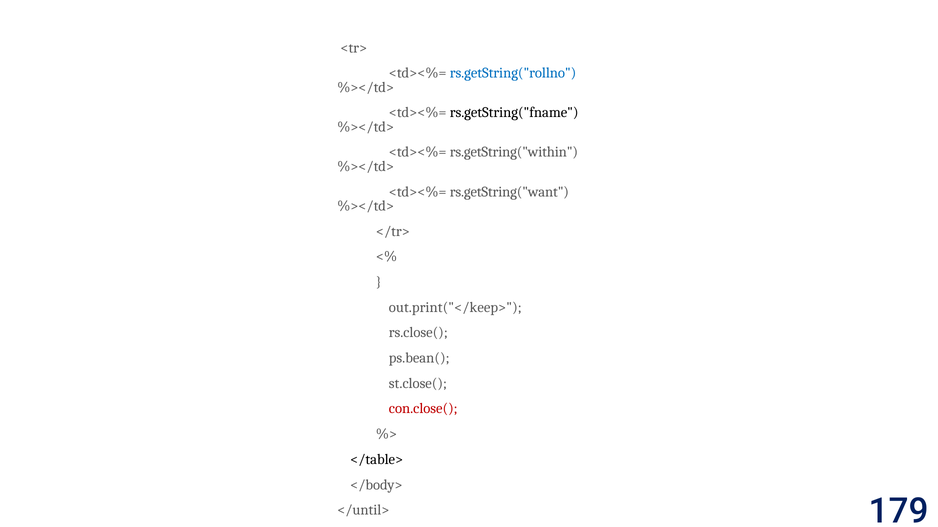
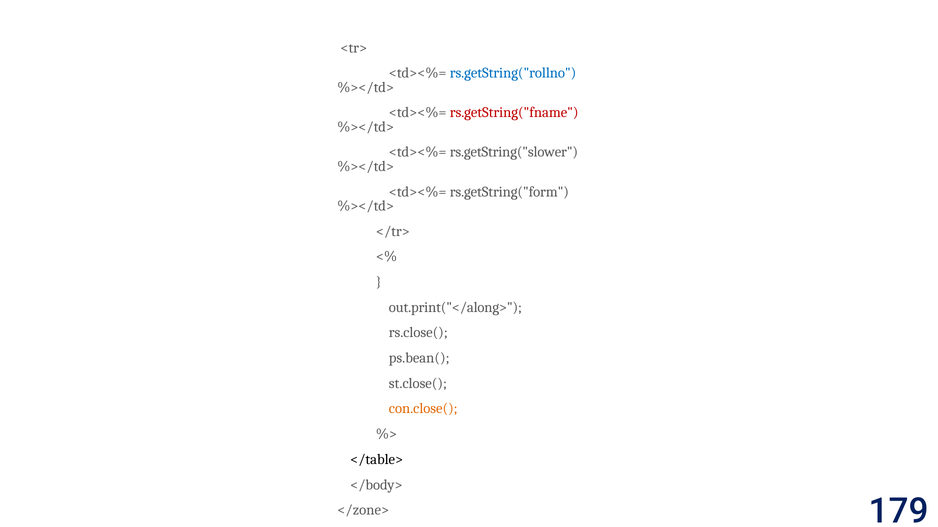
rs.getString("fname colour: black -> red
rs.getString("within: rs.getString("within -> rs.getString("slower
rs.getString("want: rs.getString("want -> rs.getString("form
out.print("</keep>: out.print("</keep> -> out.print("</along>
con.close( colour: red -> orange
</until>: </until> -> </zone>
